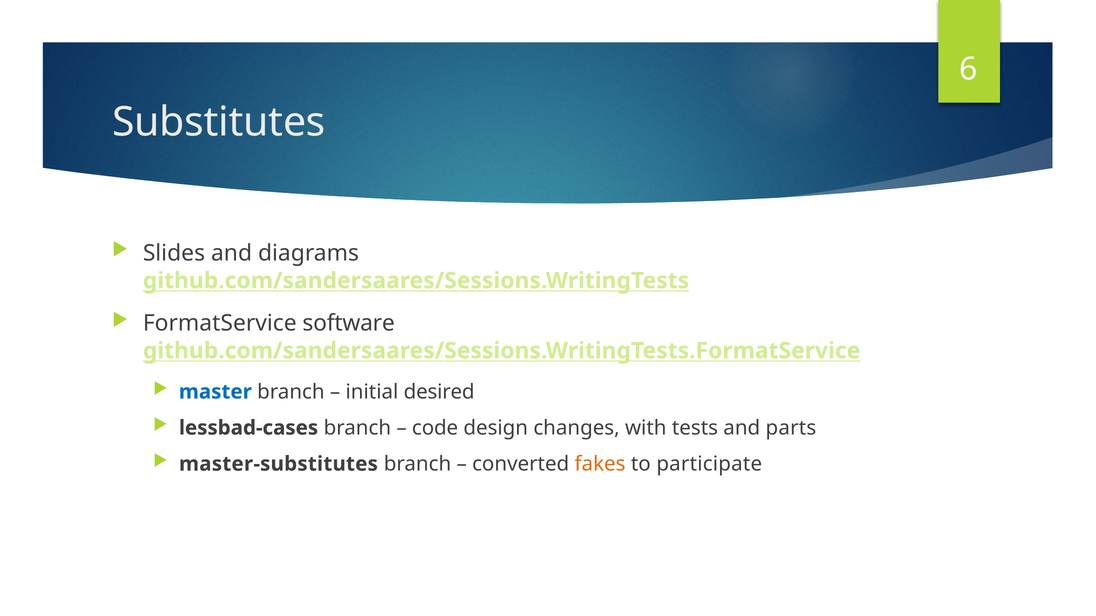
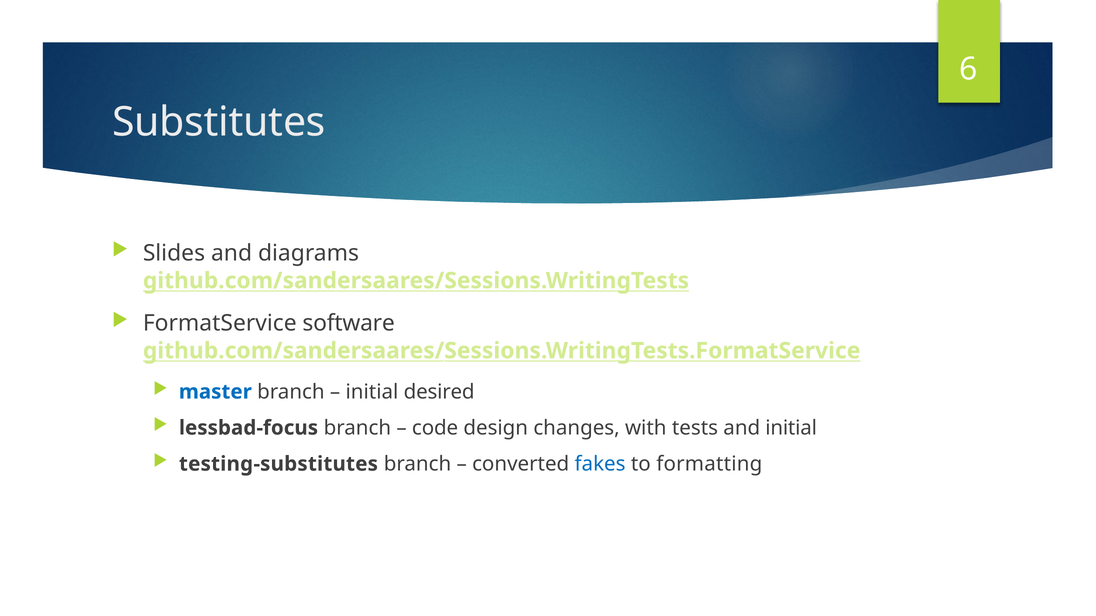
lessbad-cases: lessbad-cases -> lessbad-focus
and parts: parts -> initial
master-substitutes: master-substitutes -> testing-substitutes
fakes colour: orange -> blue
participate: participate -> formatting
